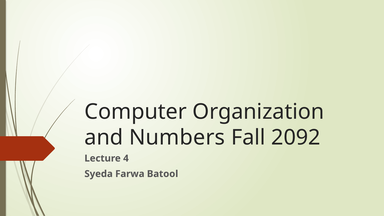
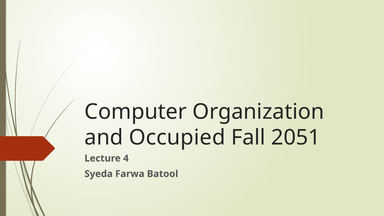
Numbers: Numbers -> Occupied
2092: 2092 -> 2051
